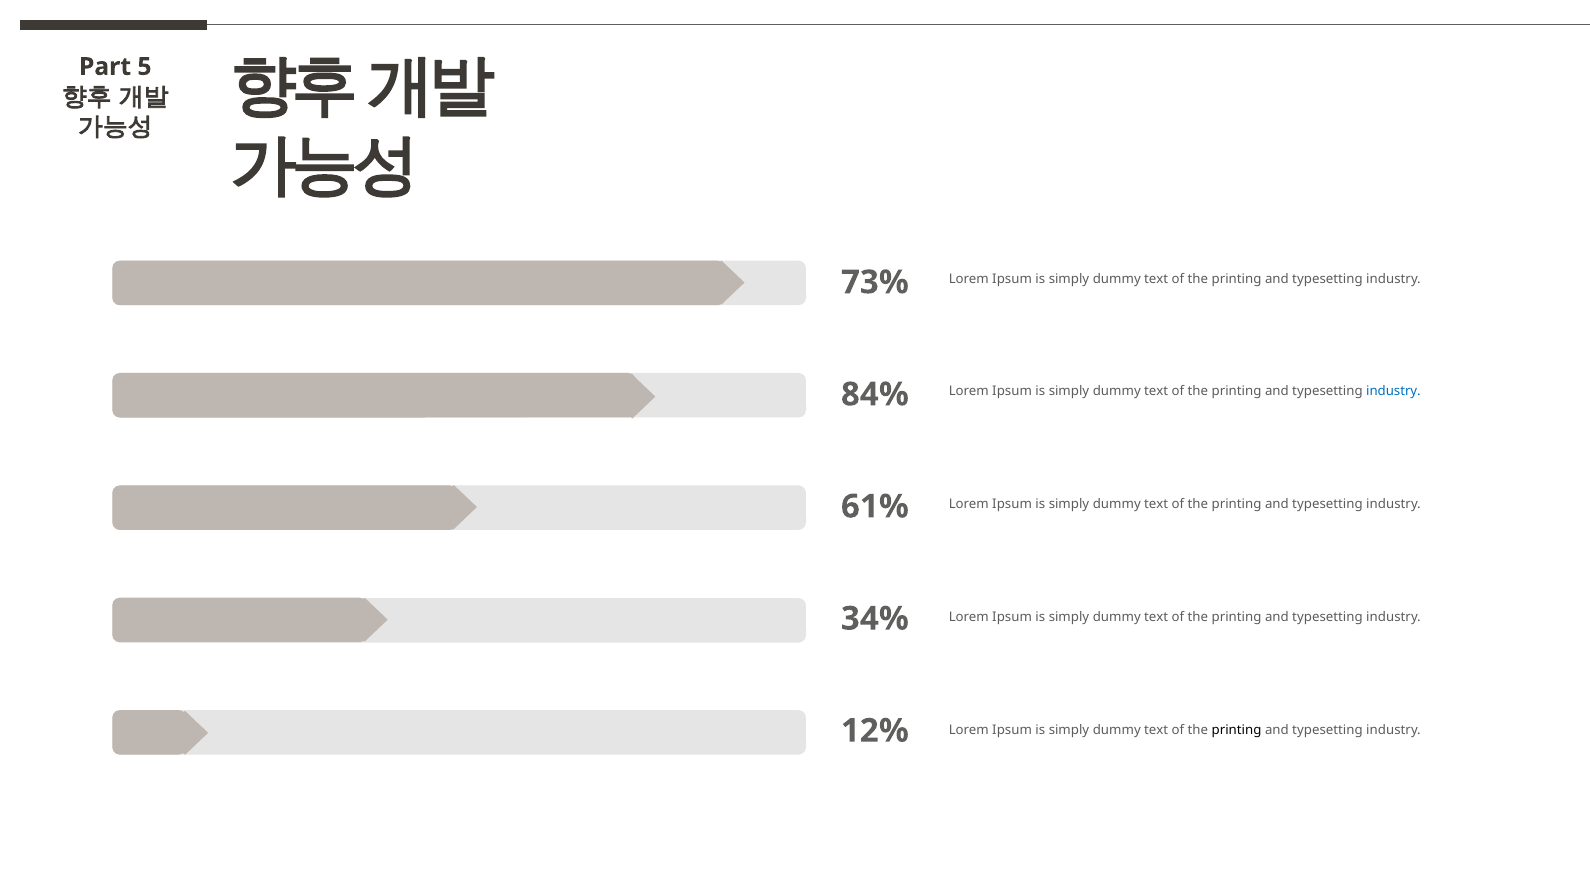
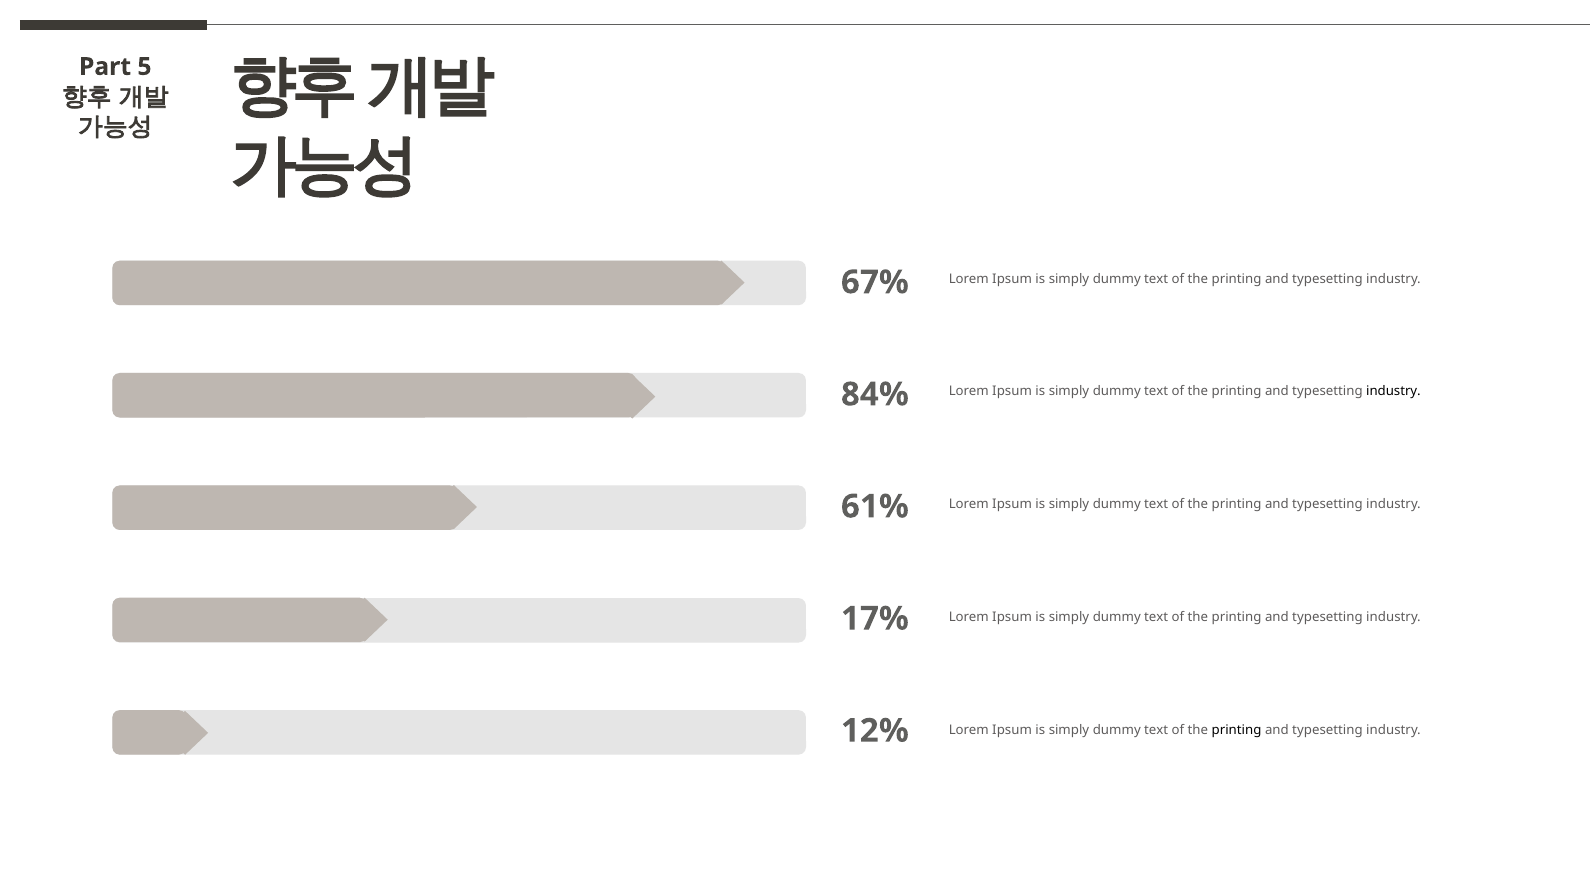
73%: 73% -> 67%
industry at (1393, 391) colour: blue -> black
34%: 34% -> 17%
